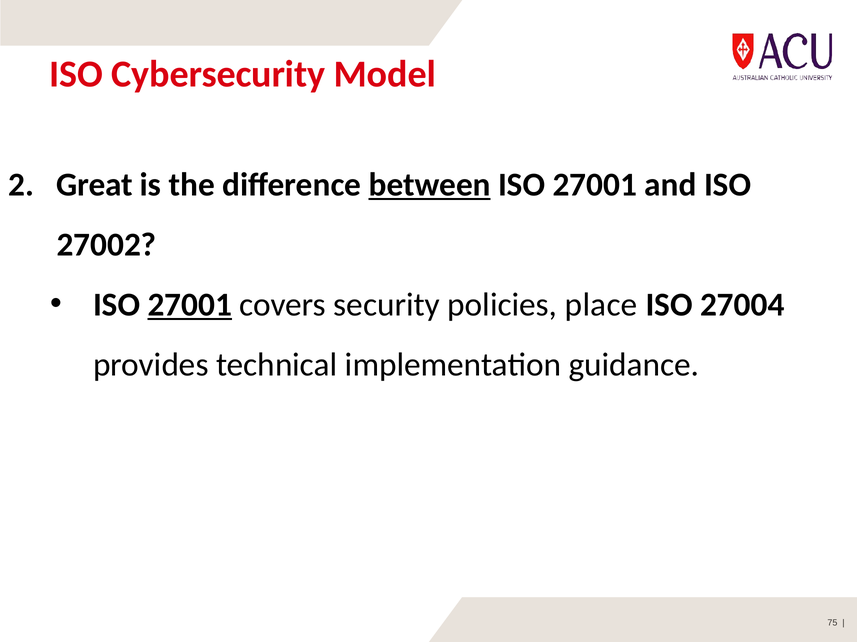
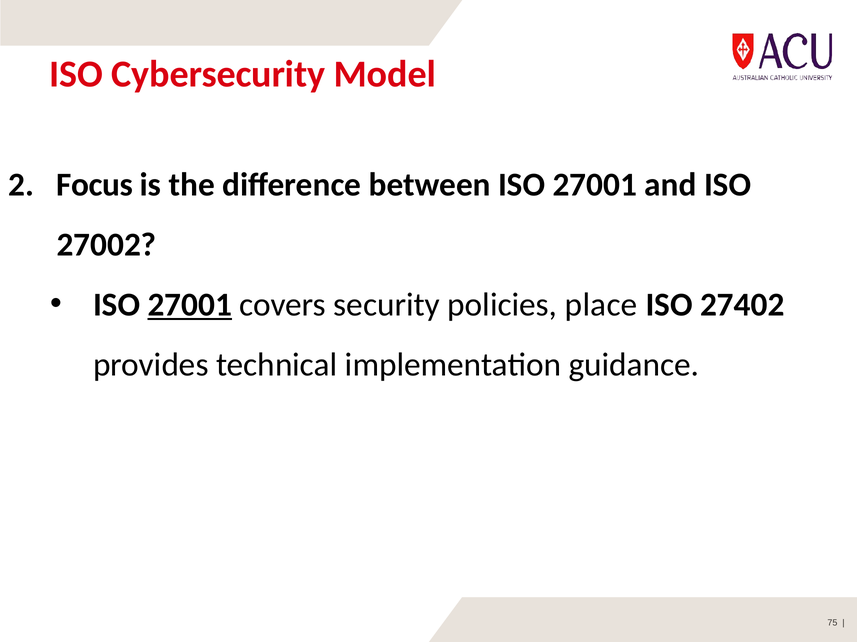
Great: Great -> Focus
between underline: present -> none
27004: 27004 -> 27402
